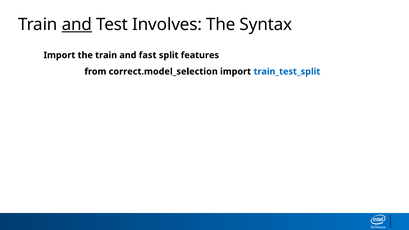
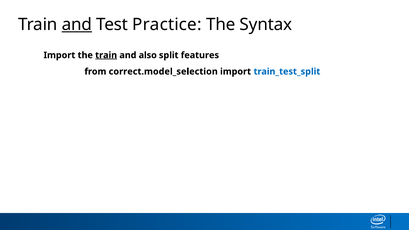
Involves: Involves -> Practice
train at (106, 55) underline: none -> present
fast: fast -> also
